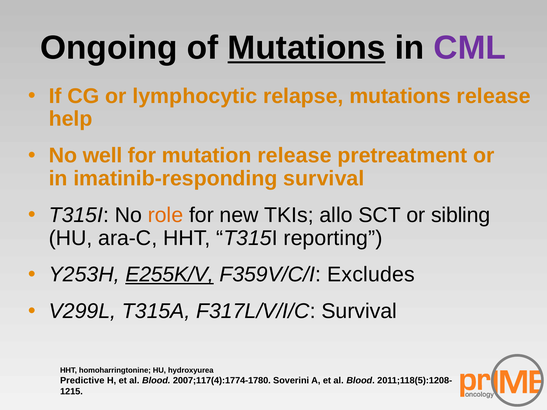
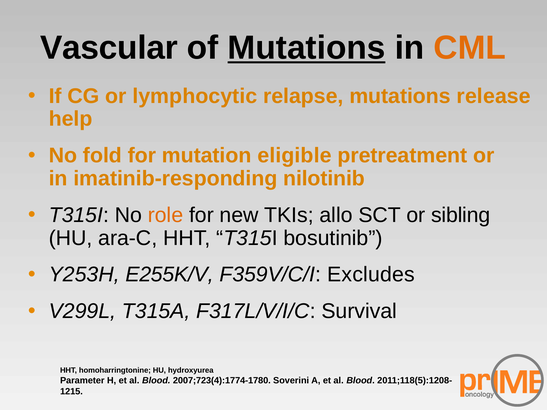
Ongoing: Ongoing -> Vascular
CML colour: purple -> orange
well: well -> fold
mutation release: release -> eligible
imatinib-responding survival: survival -> nilotinib
reporting: reporting -> bosutinib
E255K/V underline: present -> none
Predictive: Predictive -> Parameter
2007;117(4):1774-1780: 2007;117(4):1774-1780 -> 2007;723(4):1774-1780
